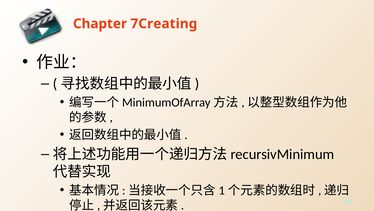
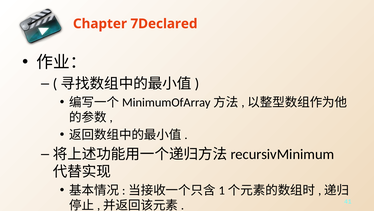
7Creating: 7Creating -> 7Declared
